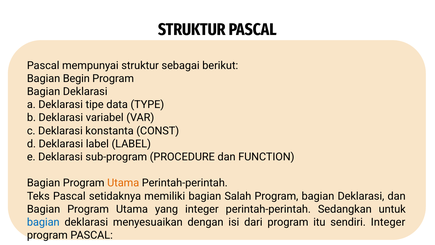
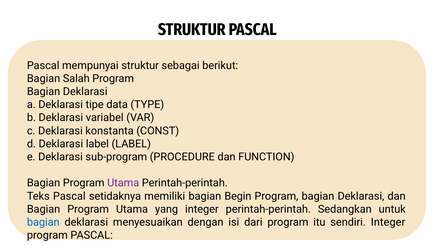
Begin: Begin -> Salah
Utama at (123, 183) colour: orange -> purple
Salah: Salah -> Begin
